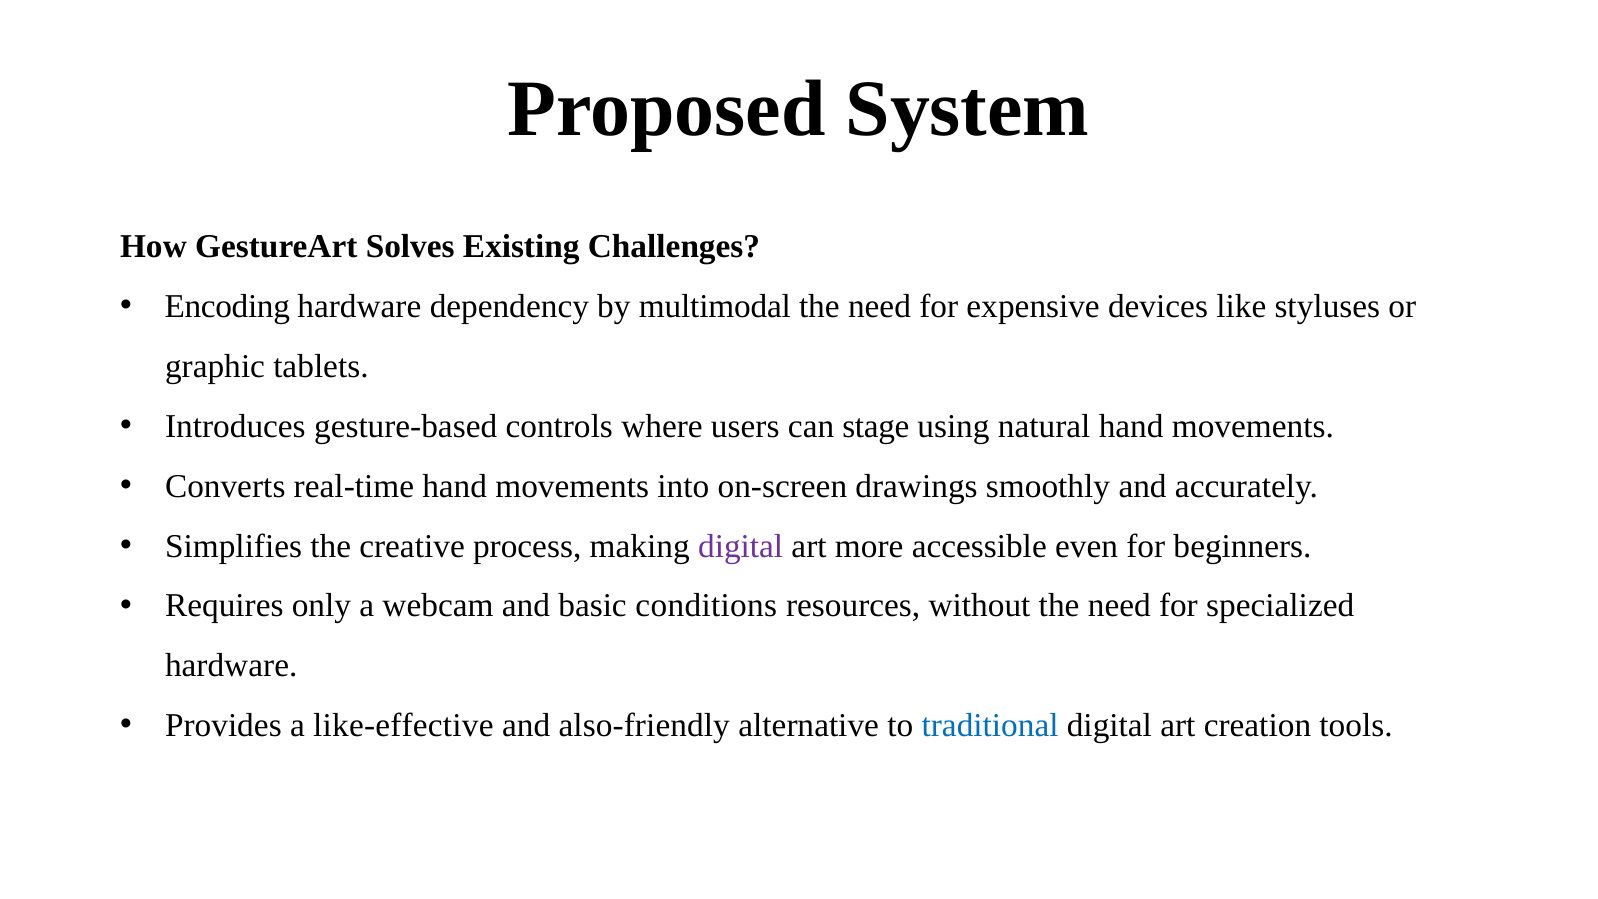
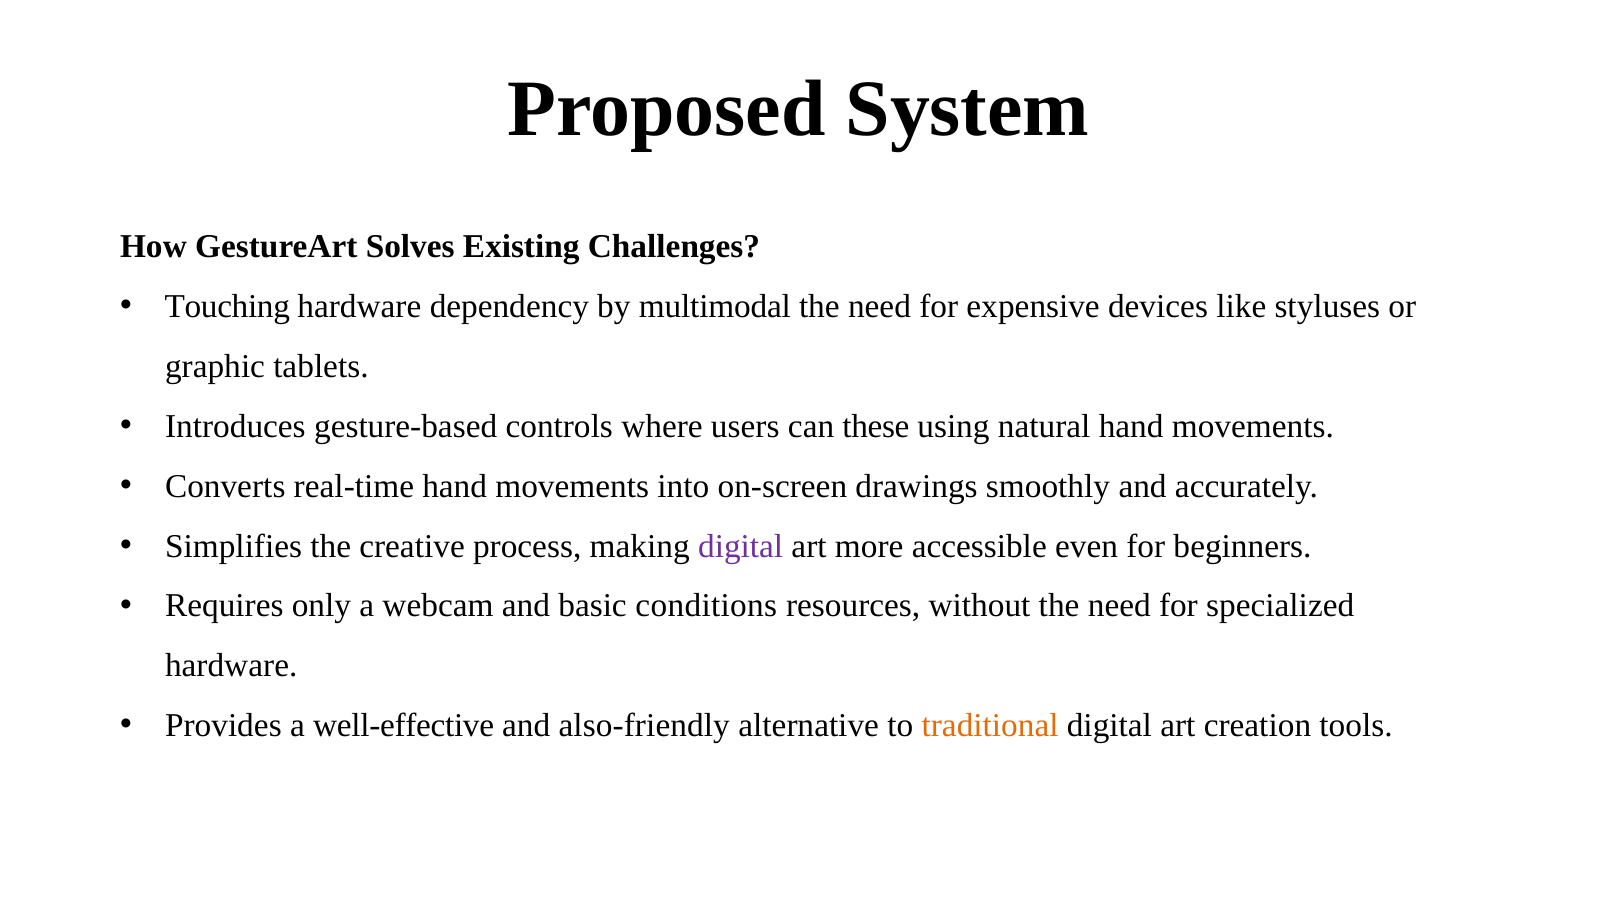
Encoding: Encoding -> Touching
stage: stage -> these
like-effective: like-effective -> well-effective
traditional colour: blue -> orange
